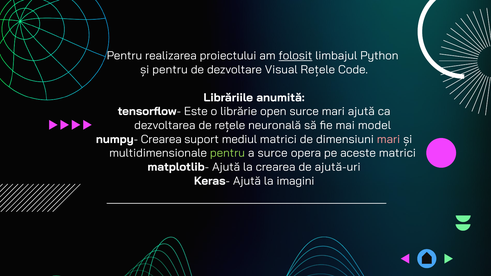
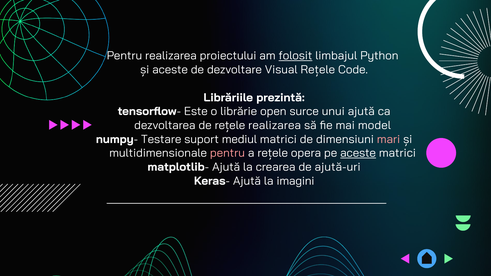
și pentru: pentru -> aceste
anumită: anumită -> prezintă
surce mari: mari -> unui
rețele neuronală: neuronală -> realizarea
numpy- Crearea: Crearea -> Testare
pentru at (227, 153) colour: light green -> pink
a surce: surce -> rețele
aceste at (358, 153) underline: none -> present
